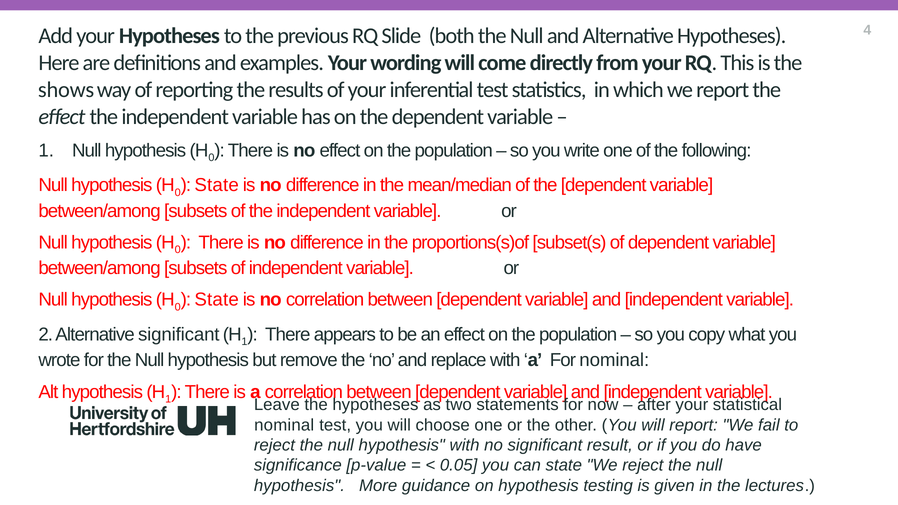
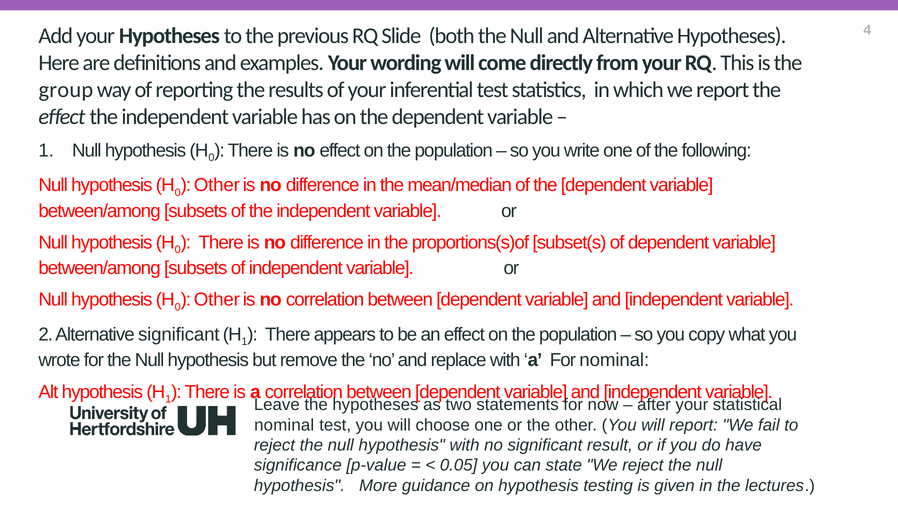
shows: shows -> group
State at (217, 185): State -> Other
State at (217, 300): State -> Other
